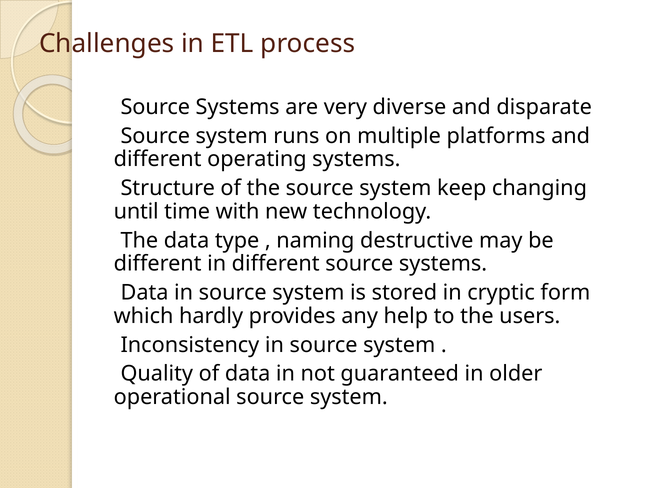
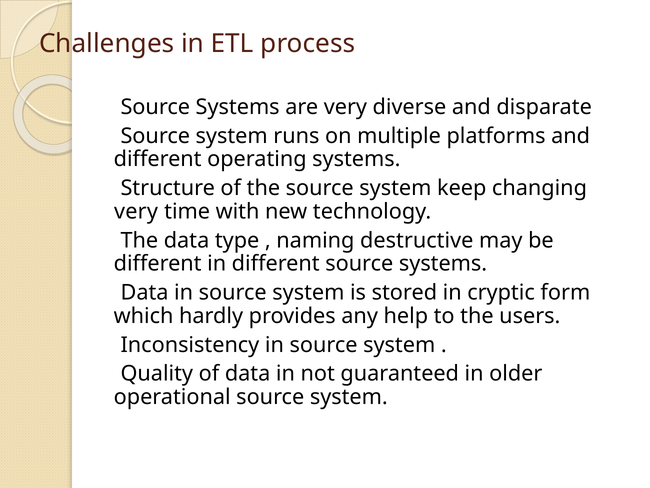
until at (136, 211): until -> very
